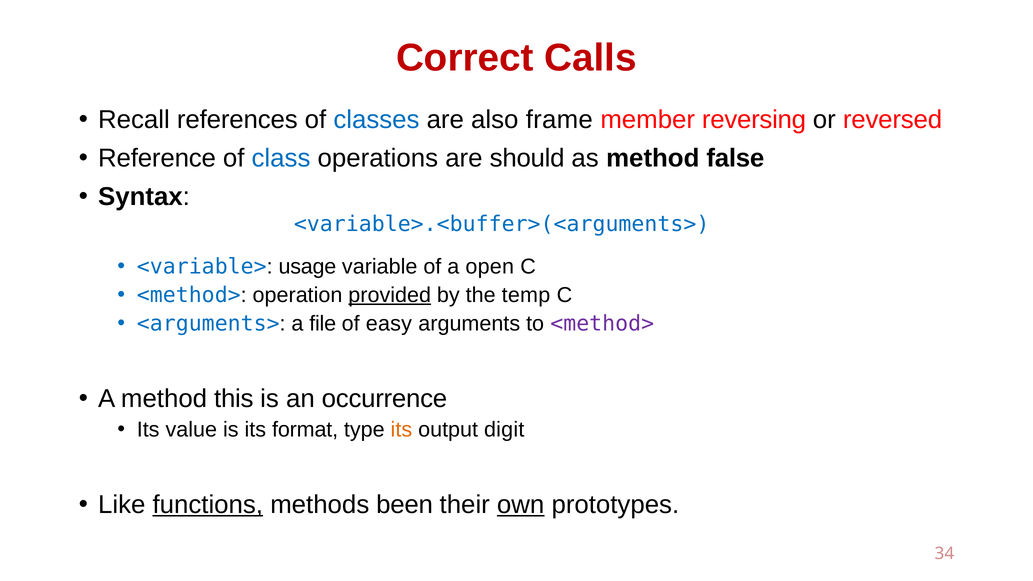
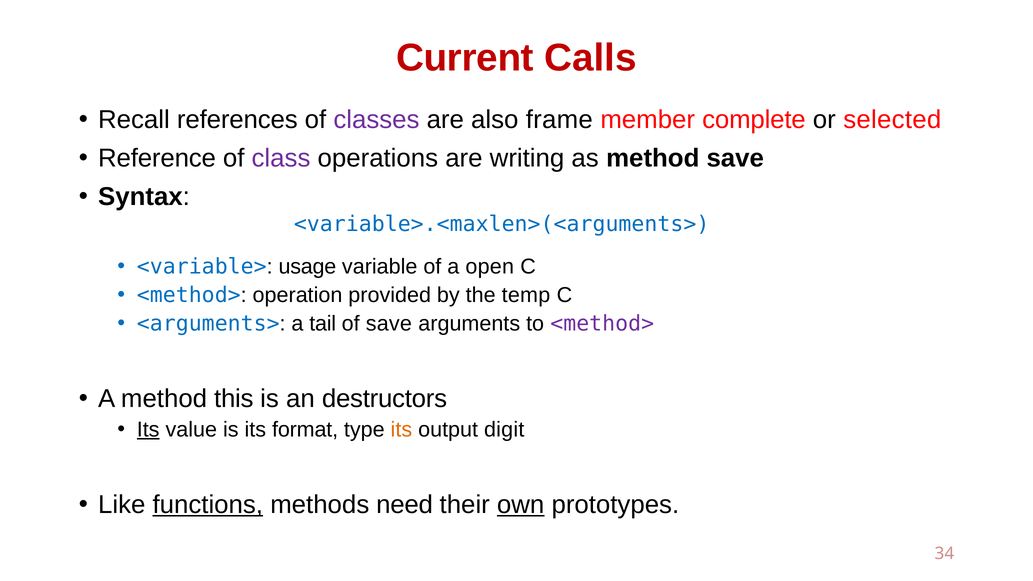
Correct: Correct -> Current
classes colour: blue -> purple
reversing: reversing -> complete
reversed: reversed -> selected
class colour: blue -> purple
should: should -> writing
method false: false -> save
<variable>.<buffer>(<arguments>: <variable>.<buffer>(<arguments> -> <variable>.<maxlen>(<arguments>
provided underline: present -> none
file: file -> tail
of easy: easy -> save
occurrence: occurrence -> destructors
Its at (148, 430) underline: none -> present
been: been -> need
